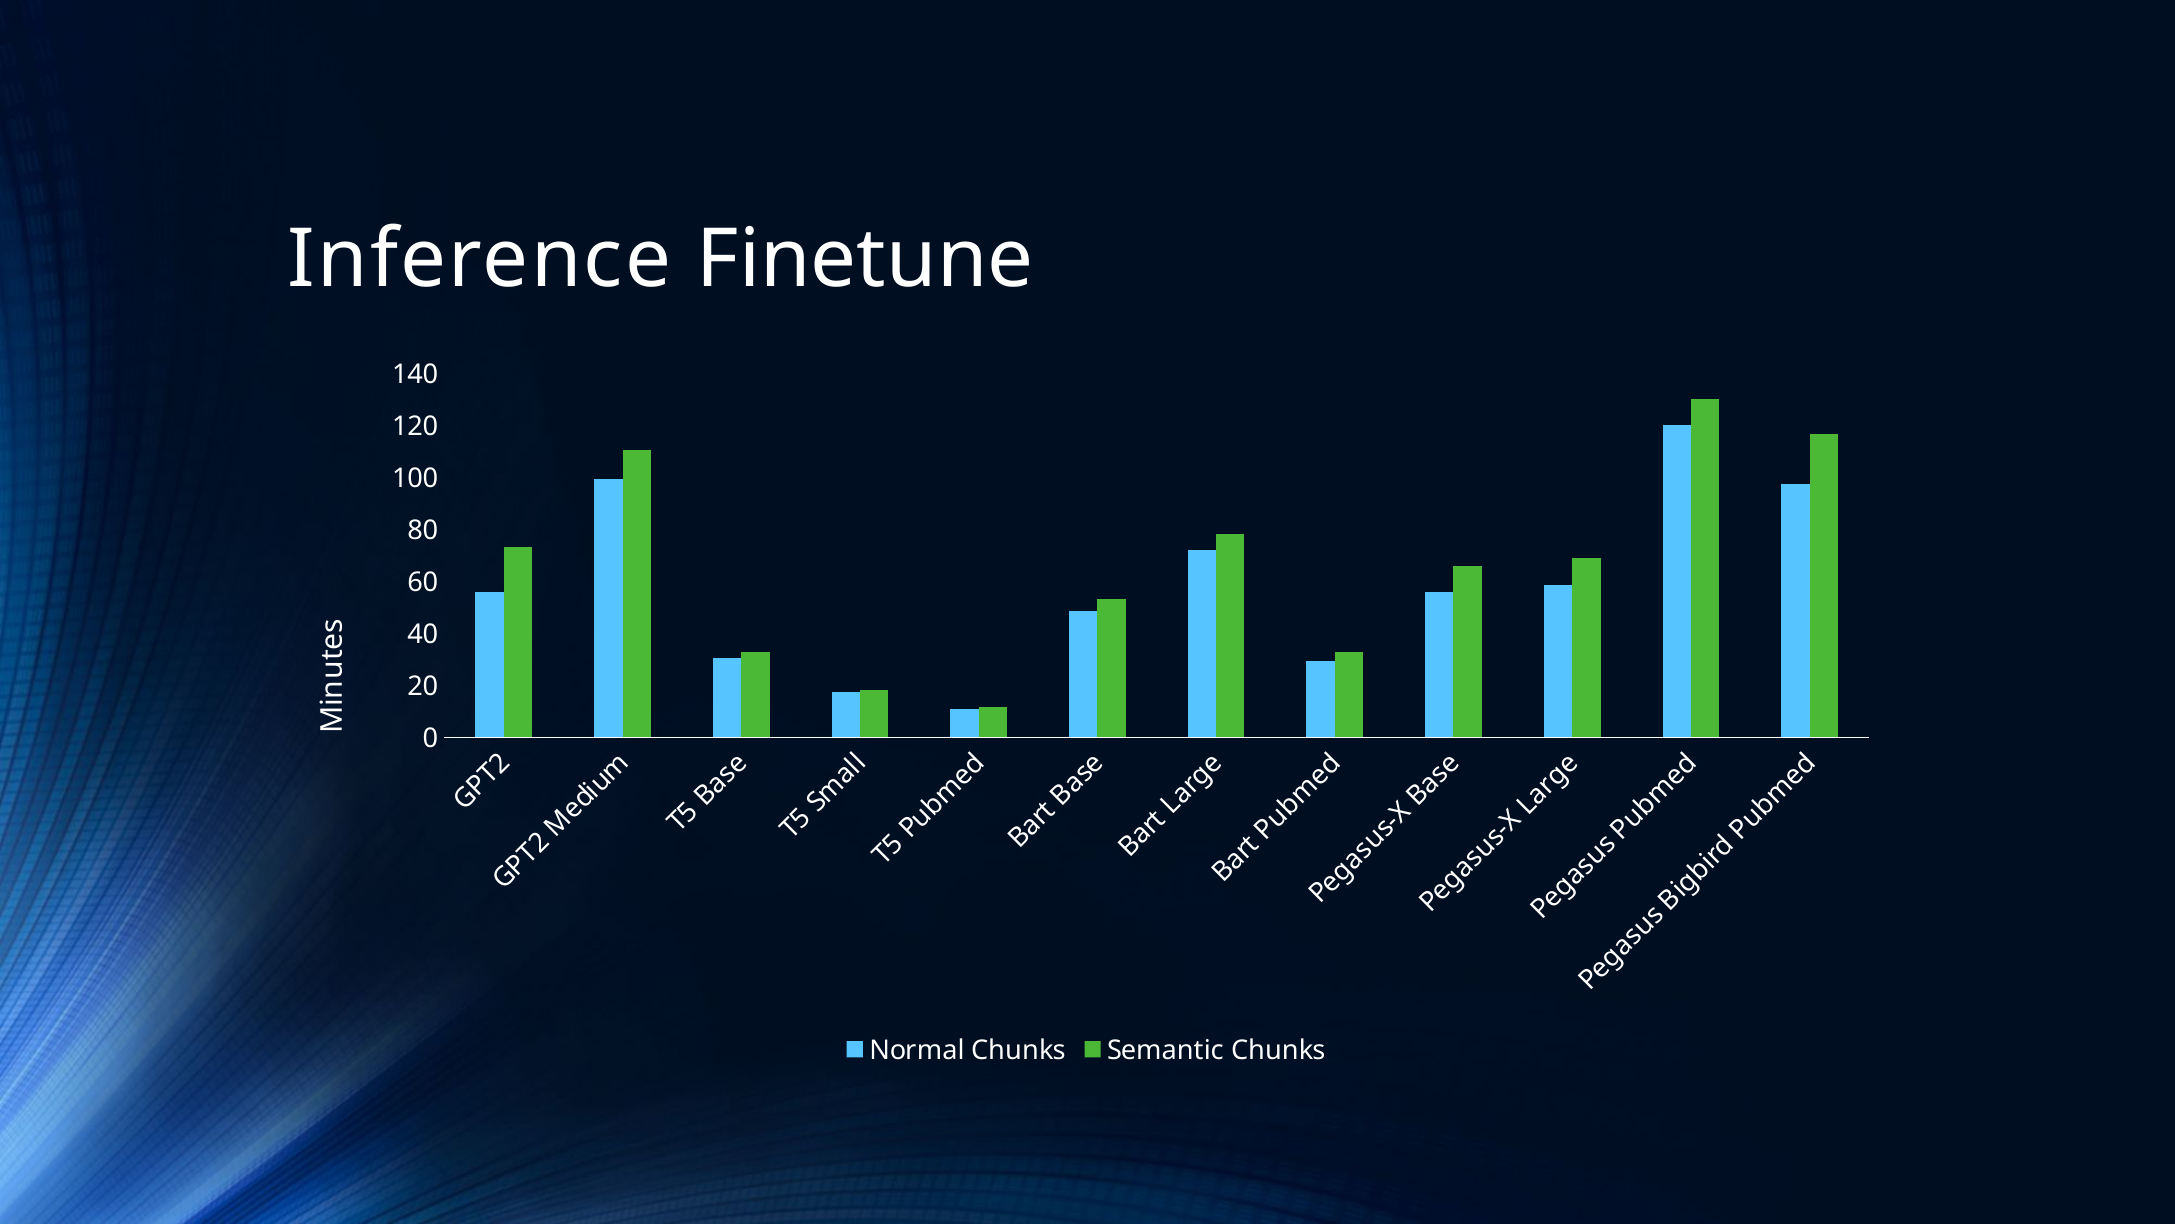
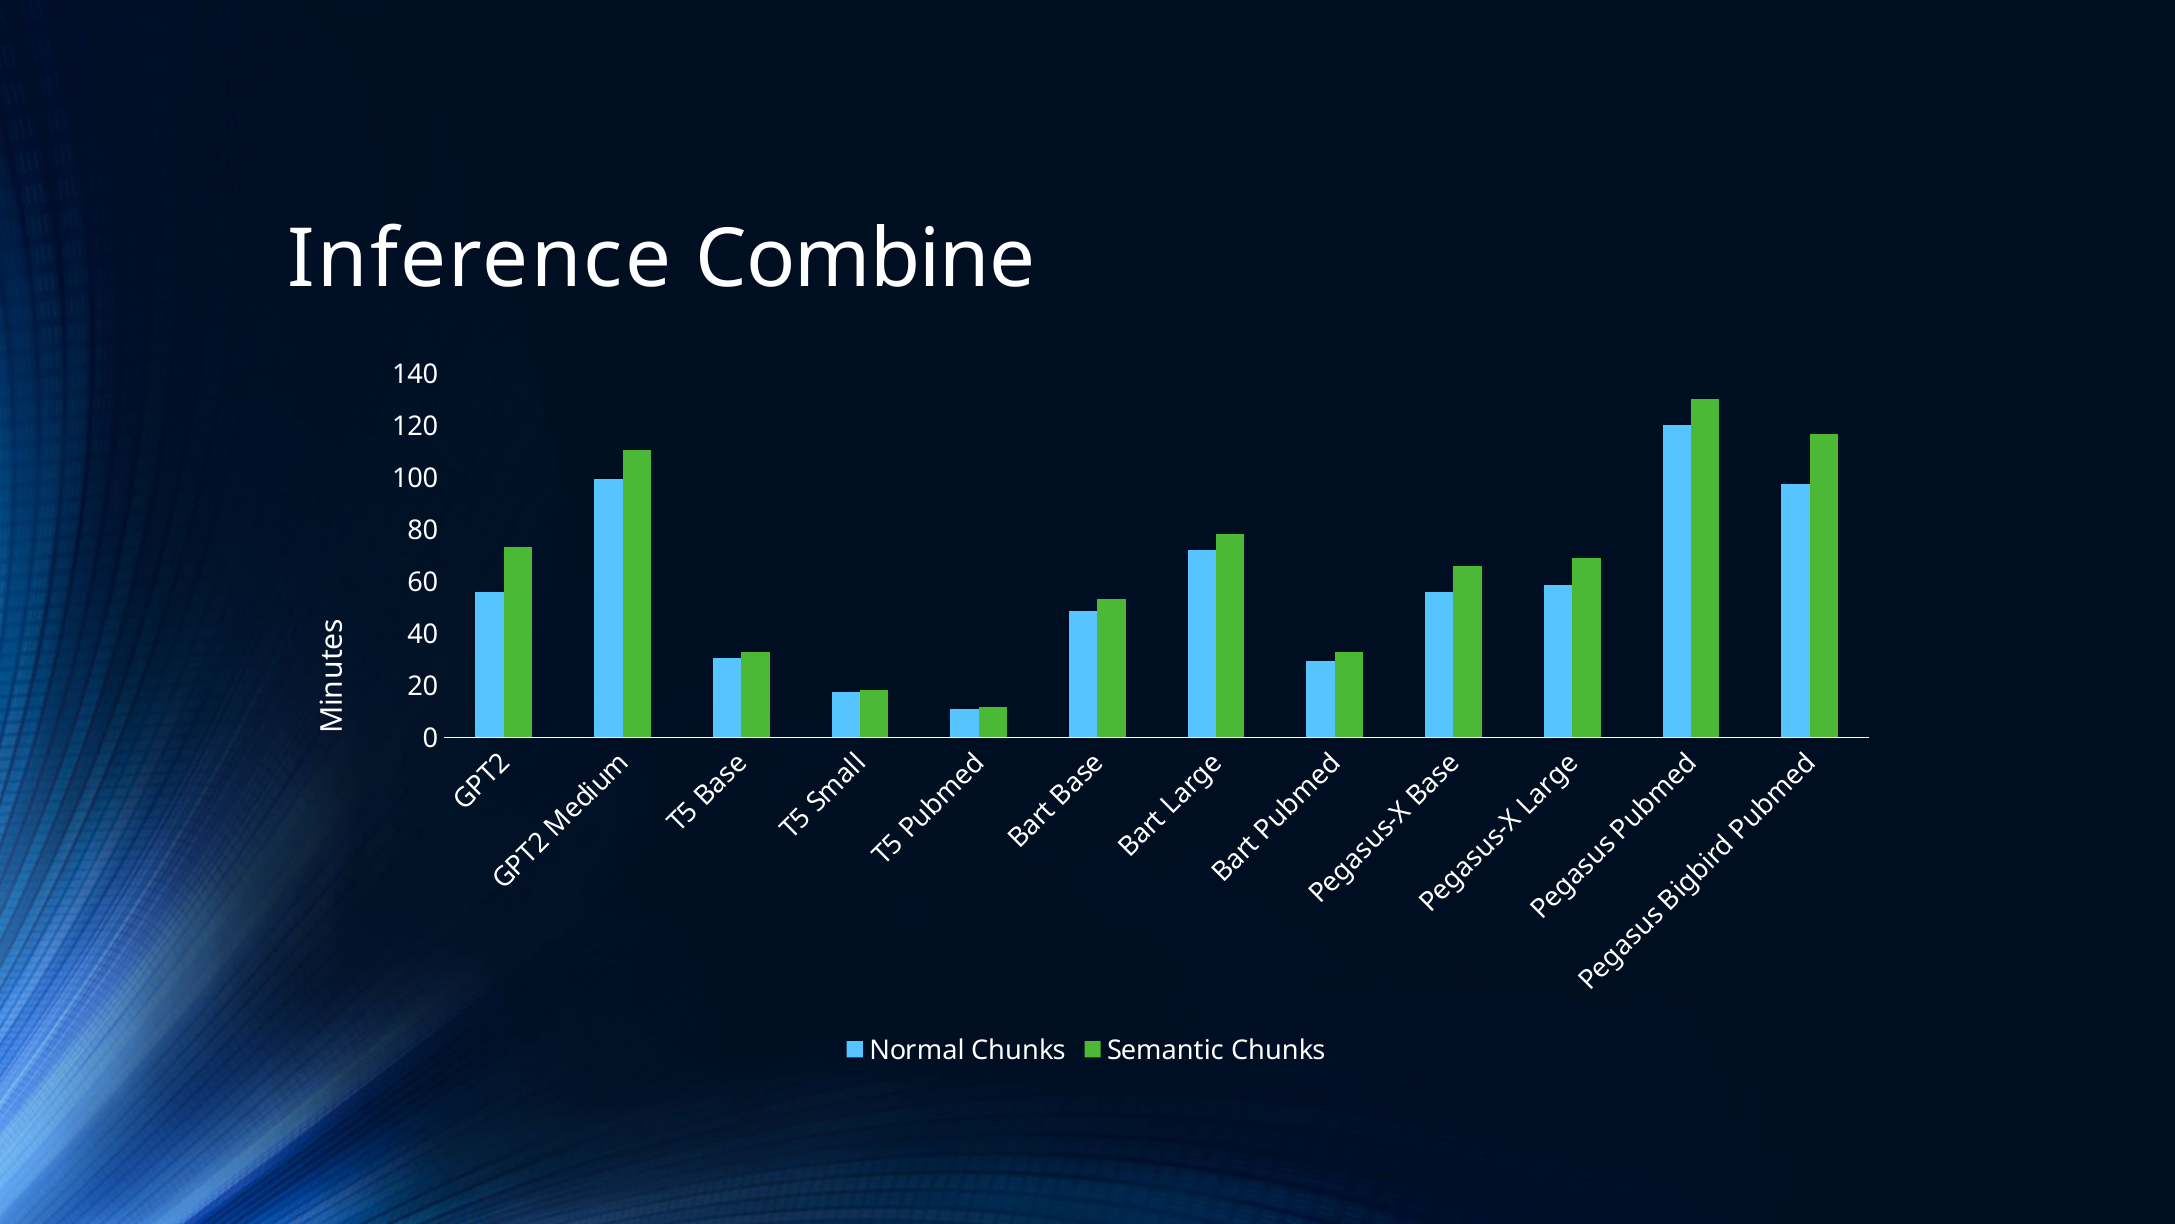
Finetune: Finetune -> Combine
